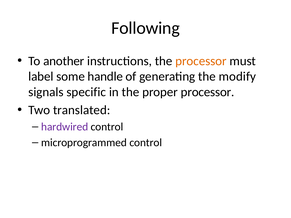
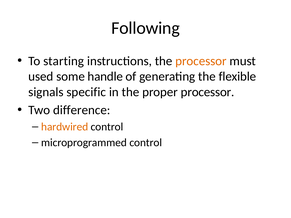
another: another -> starting
label: label -> used
modify: modify -> flexible
translated: translated -> difference
hardwired colour: purple -> orange
